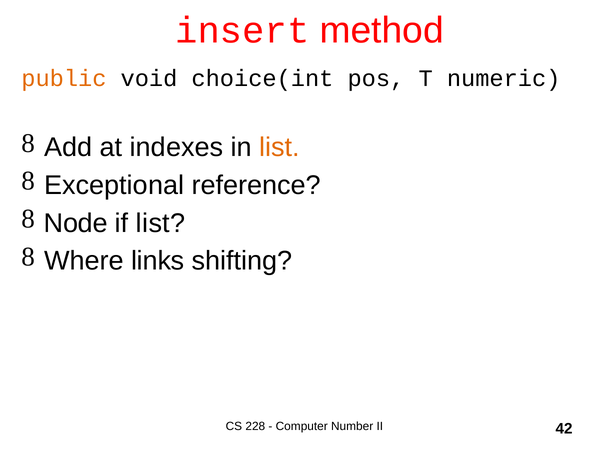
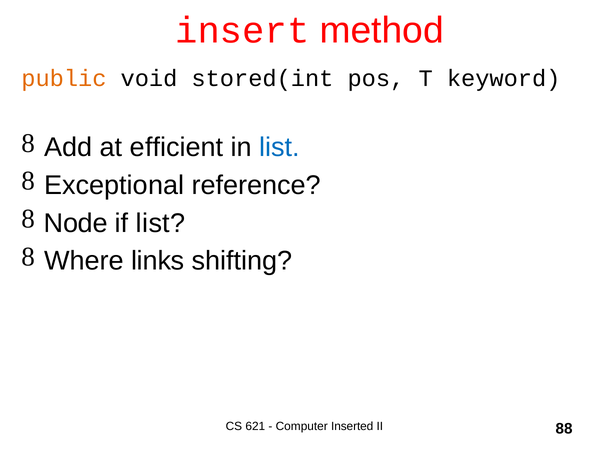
choice(int: choice(int -> stored(int
numeric: numeric -> keyword
indexes: indexes -> efficient
list at (280, 148) colour: orange -> blue
228: 228 -> 621
Number: Number -> Inserted
42: 42 -> 88
